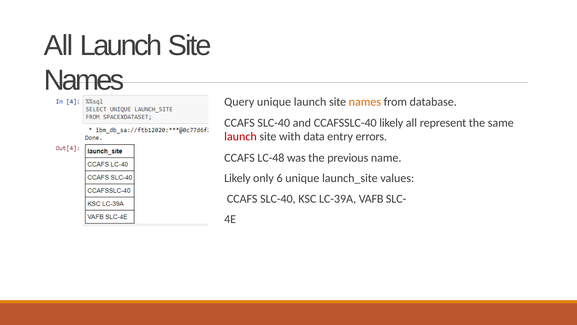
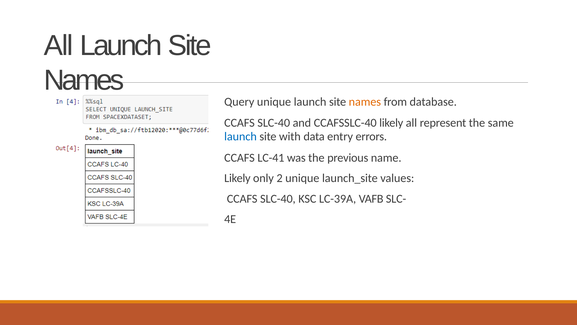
launch at (240, 136) colour: red -> blue
LC-48: LC-48 -> LC-41
6: 6 -> 2
